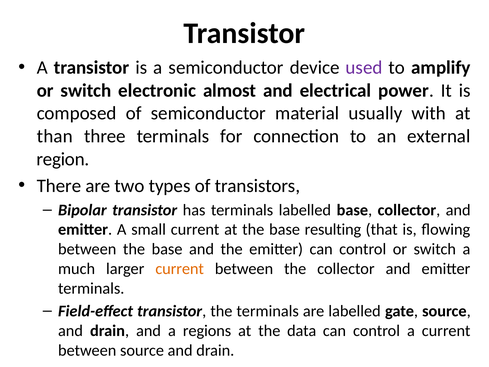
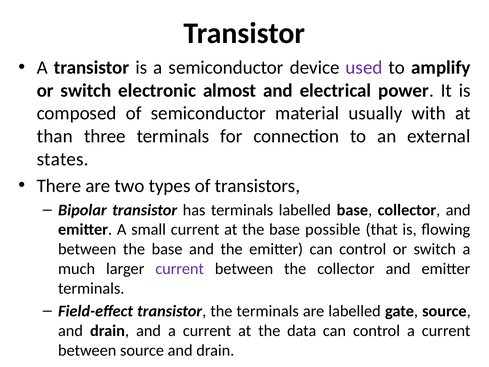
region: region -> states
resulting: resulting -> possible
current at (180, 269) colour: orange -> purple
and a regions: regions -> current
